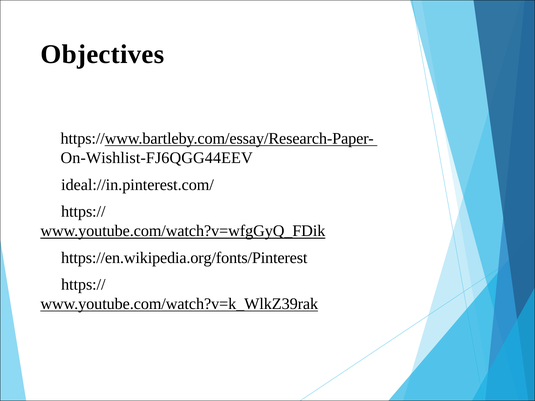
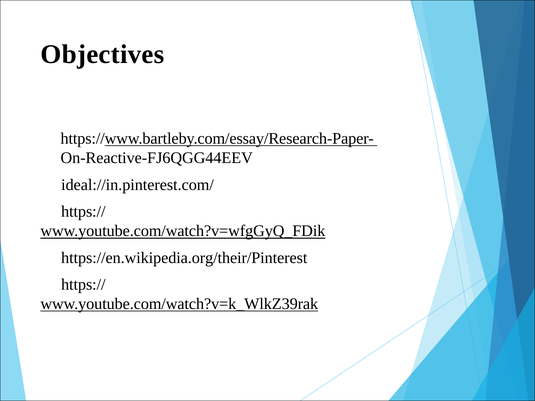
On-Wishlist-FJ6QGG44EEV: On-Wishlist-FJ6QGG44EEV -> On-Reactive-FJ6QGG44EEV
https://en.wikipedia.org/fonts/Pinterest: https://en.wikipedia.org/fonts/Pinterest -> https://en.wikipedia.org/their/Pinterest
